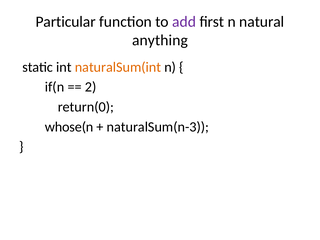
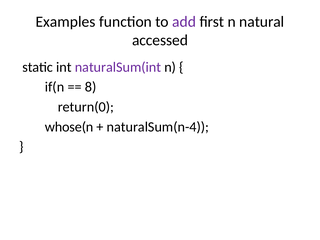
Particular: Particular -> Examples
anything: anything -> accessed
naturalSum(int colour: orange -> purple
2: 2 -> 8
naturalSum(n-3: naturalSum(n-3 -> naturalSum(n-4
